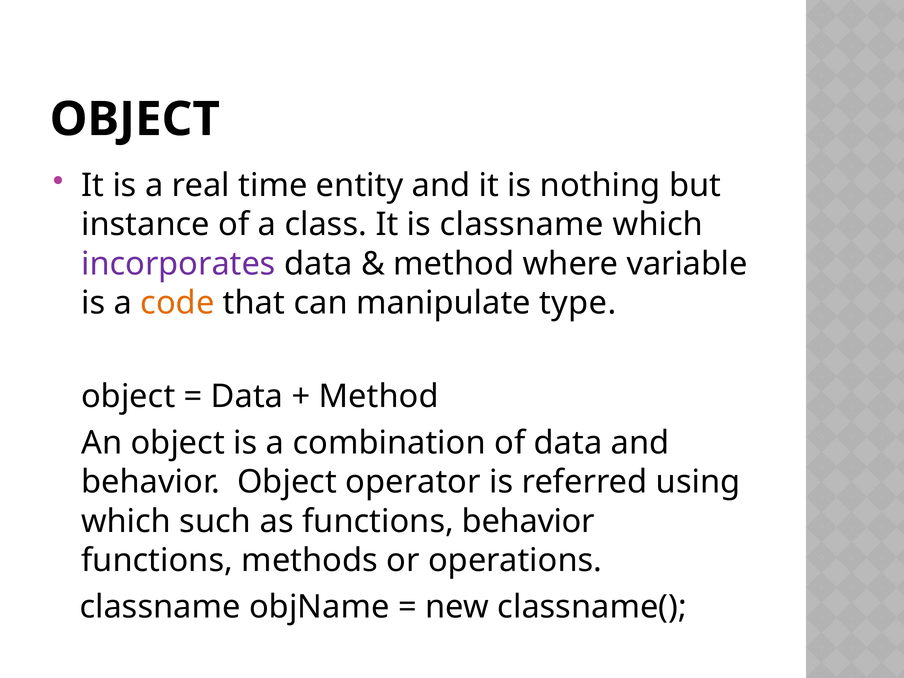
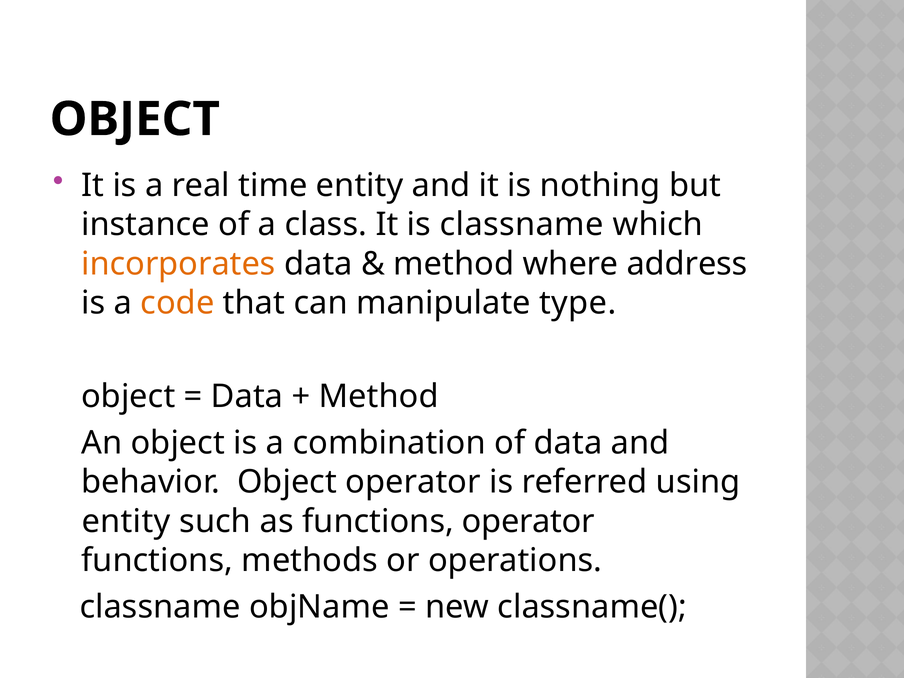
incorporates colour: purple -> orange
variable: variable -> address
which at (126, 521): which -> entity
functions behavior: behavior -> operator
